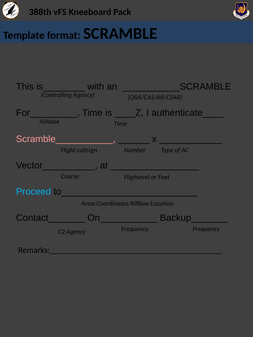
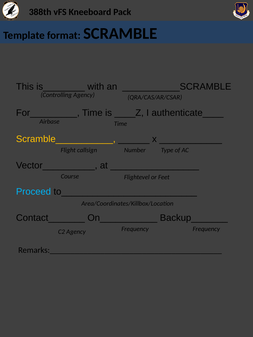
Scramble___________ colour: pink -> yellow
